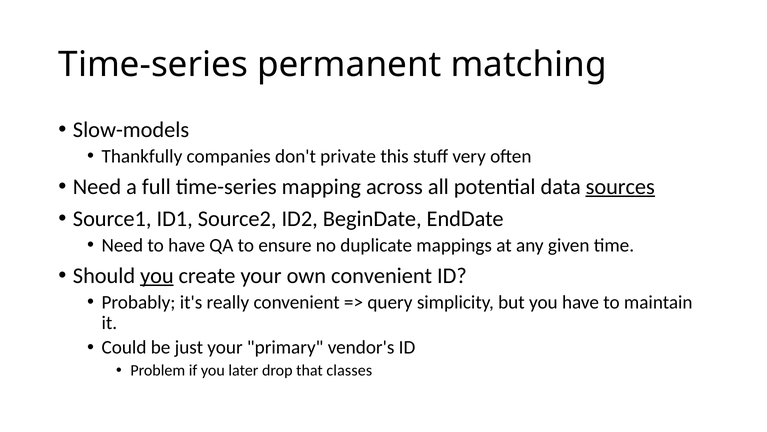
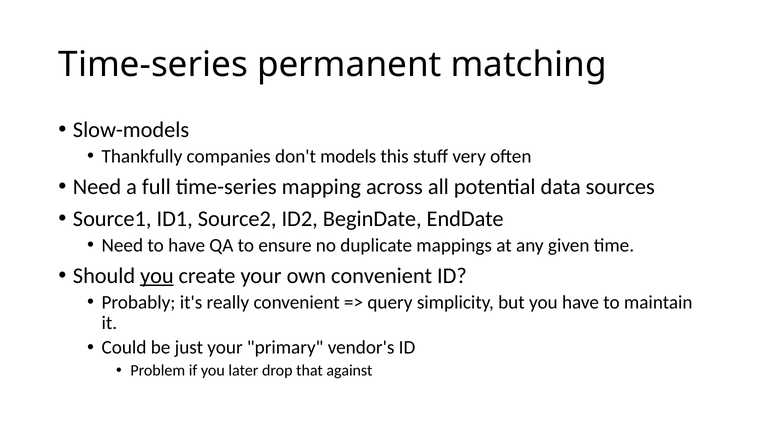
private: private -> models
sources underline: present -> none
classes: classes -> against
